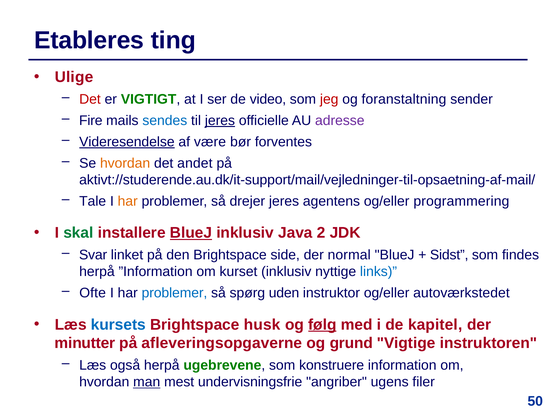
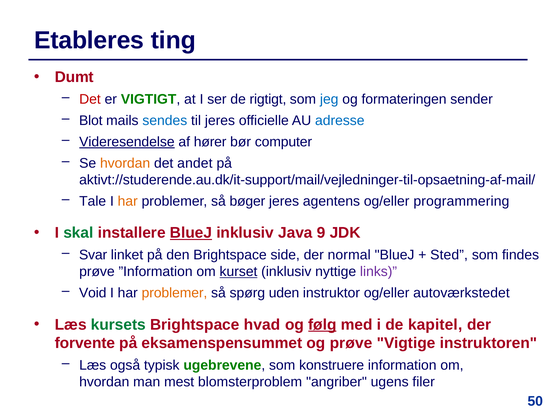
Ulige: Ulige -> Dumt
video: video -> rigtigt
jeg colour: red -> blue
foranstaltning: foranstaltning -> formateringen
Fire: Fire -> Blot
jeres at (220, 121) underline: present -> none
adresse colour: purple -> blue
være: være -> hører
forventes: forventes -> computer
drejer: drejer -> bøger
2: 2 -> 9
Sidst: Sidst -> Sted
herpå at (97, 272): herpå -> prøve
kurset underline: none -> present
links colour: blue -> purple
Ofte: Ofte -> Void
problemer at (174, 293) colour: blue -> orange
kursets colour: blue -> green
husk: husk -> hvad
minutter: minutter -> forvente
afleveringsopgaverne: afleveringsopgaverne -> eksamenspensummet
og grund: grund -> prøve
også herpå: herpå -> typisk
man underline: present -> none
undervisningsfrie: undervisningsfrie -> blomsterproblem
